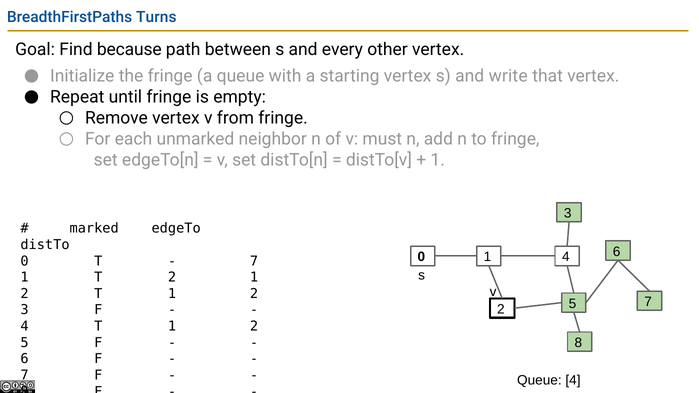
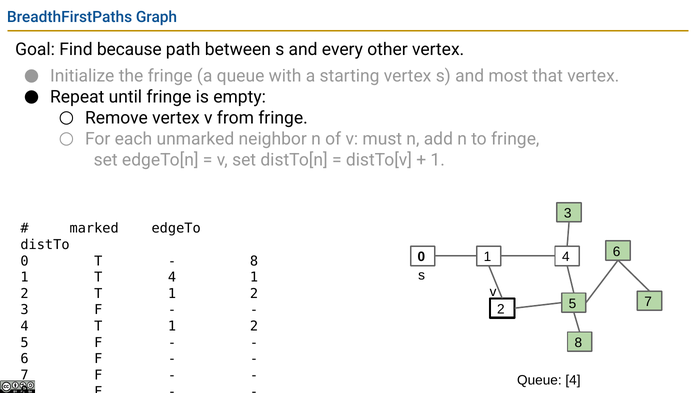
Turns: Turns -> Graph
write: write -> most
7 at (254, 261): 7 -> 8
T 2: 2 -> 4
